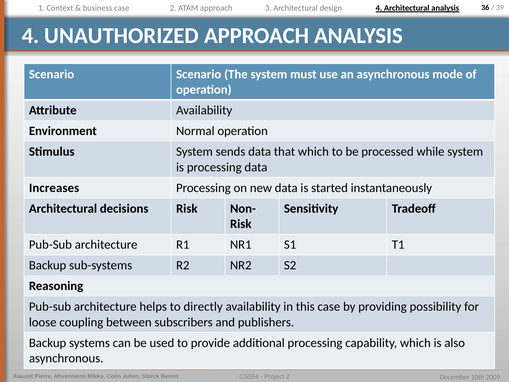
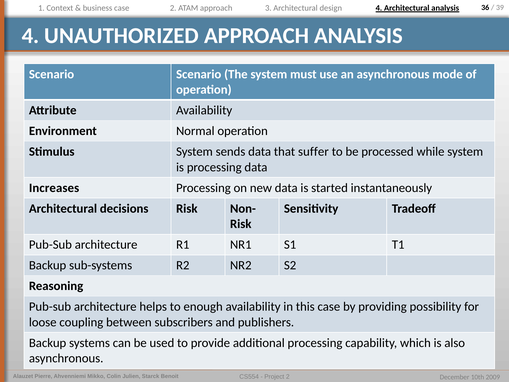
that which: which -> suffer
directly: directly -> enough
